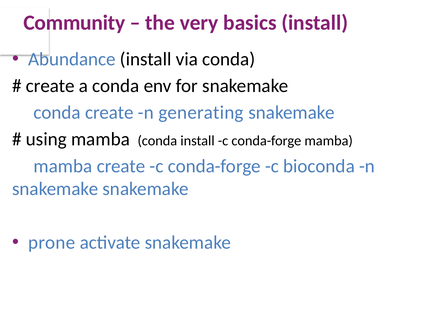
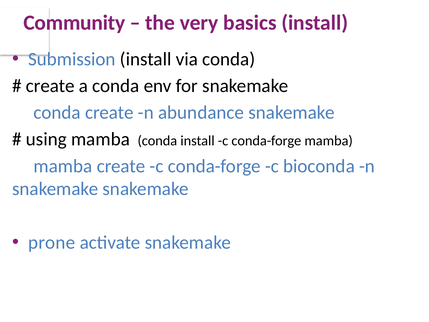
Abundance: Abundance -> Submission
generating: generating -> abundance
